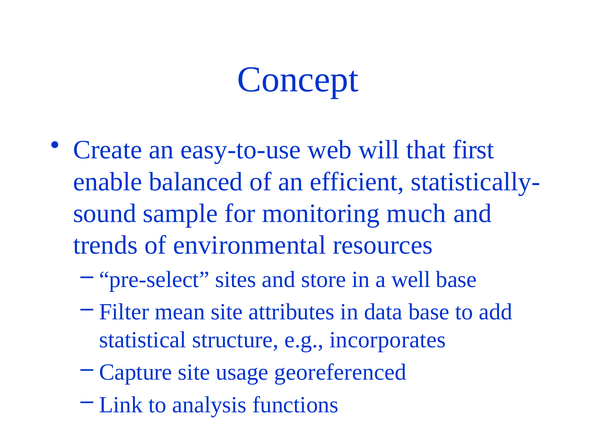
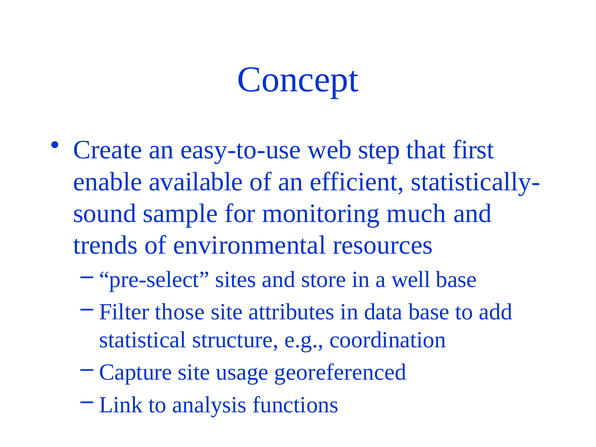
will: will -> step
balanced: balanced -> available
mean: mean -> those
incorporates: incorporates -> coordination
